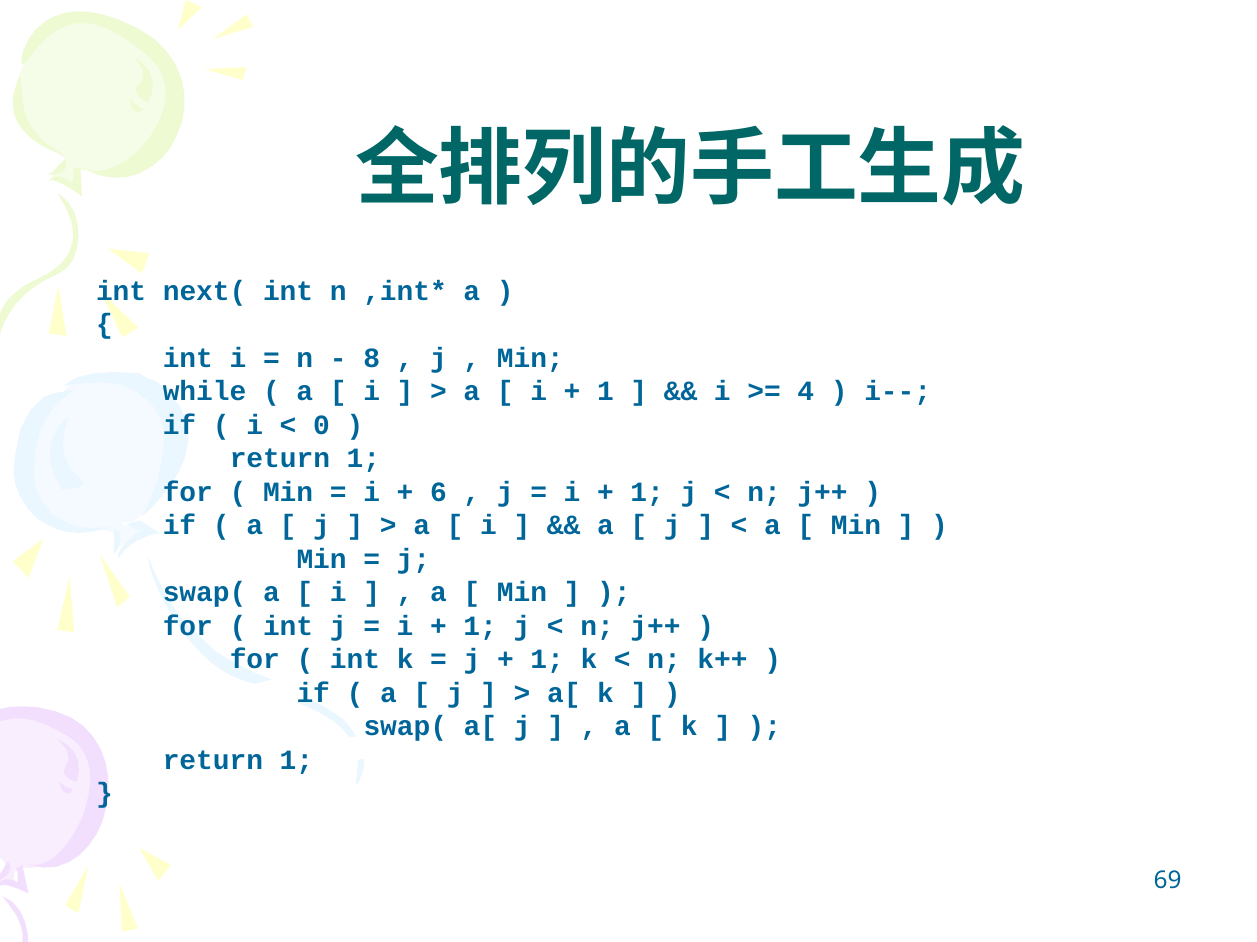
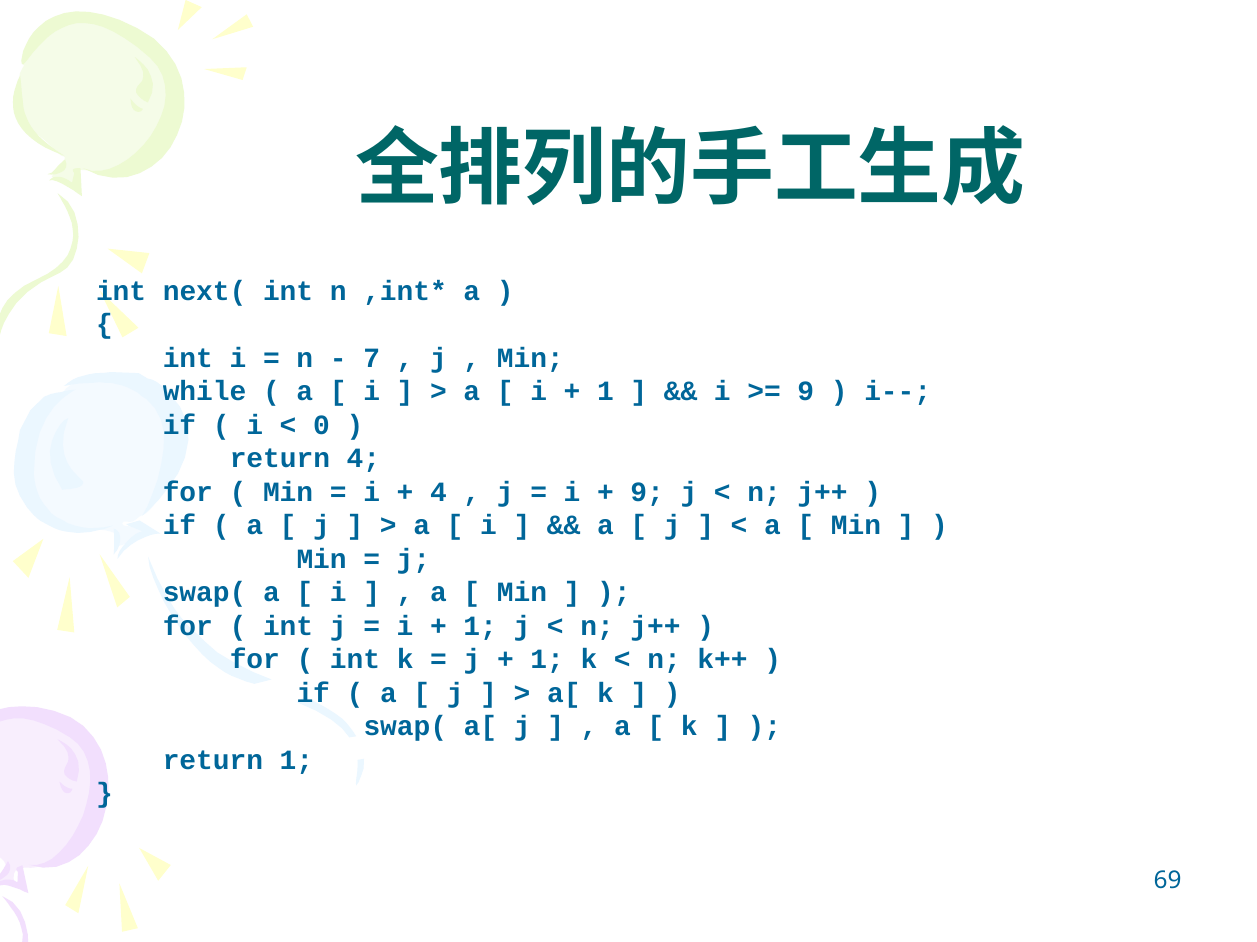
8: 8 -> 7
4 at (806, 392): 4 -> 9
1 at (363, 459): 1 -> 4
6 at (439, 493): 6 -> 4
1 at (647, 493): 1 -> 9
